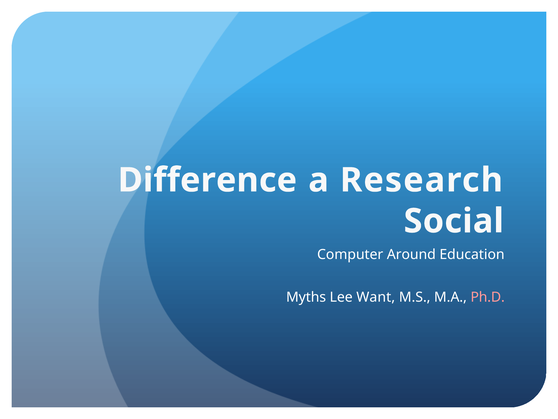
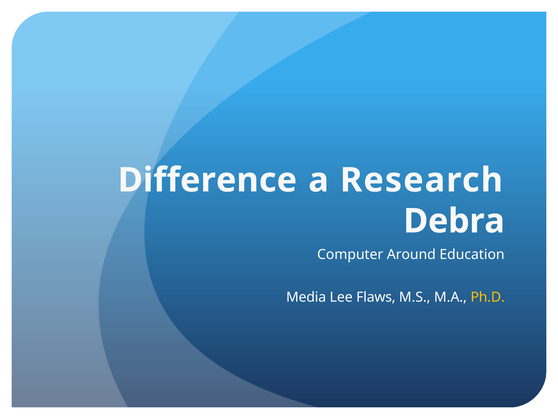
Social: Social -> Debra
Myths: Myths -> Media
Want: Want -> Flaws
Ph.D colour: pink -> yellow
